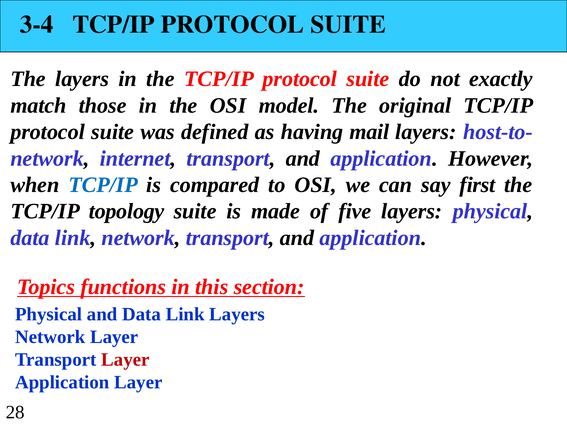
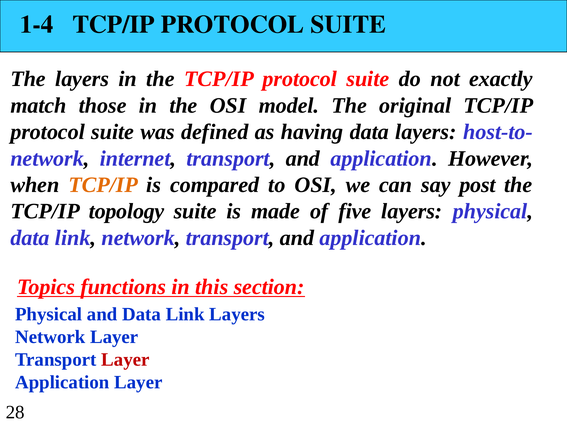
3-4: 3-4 -> 1-4
having mail: mail -> data
TCP/IP at (103, 185) colour: blue -> orange
first: first -> post
